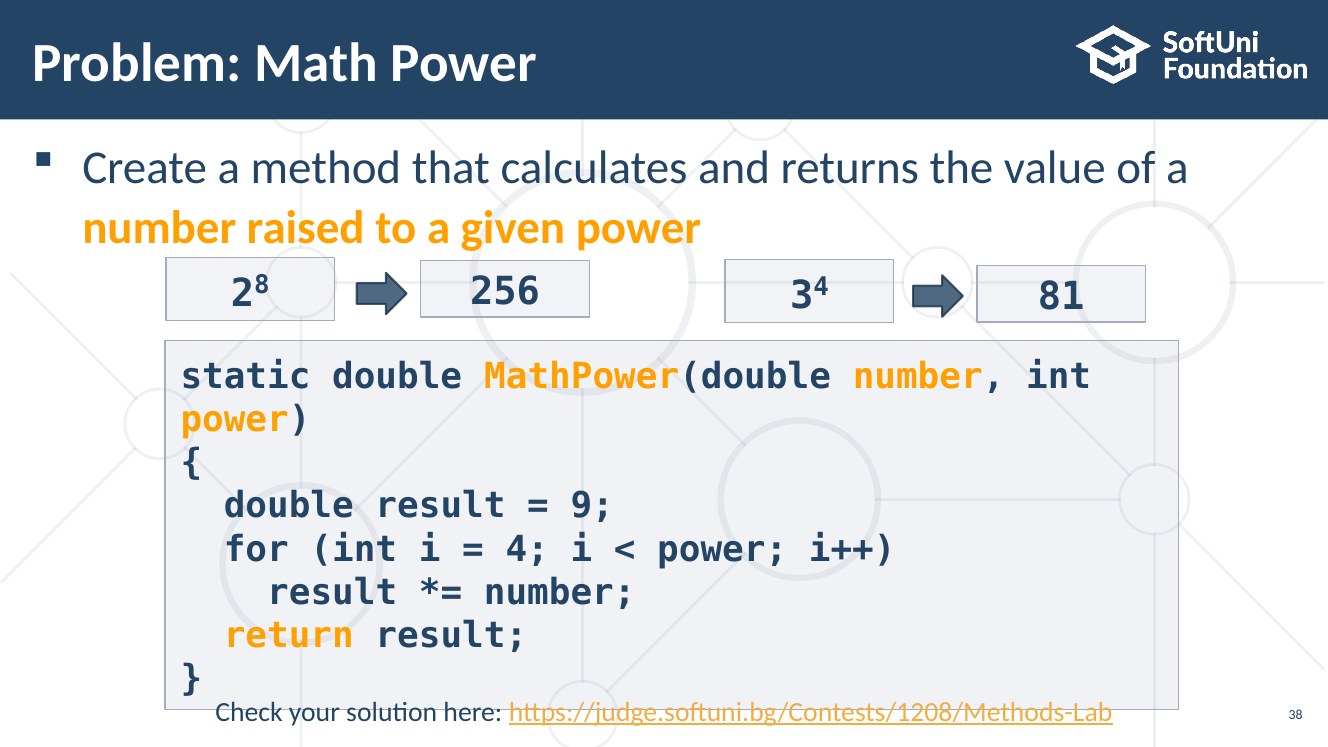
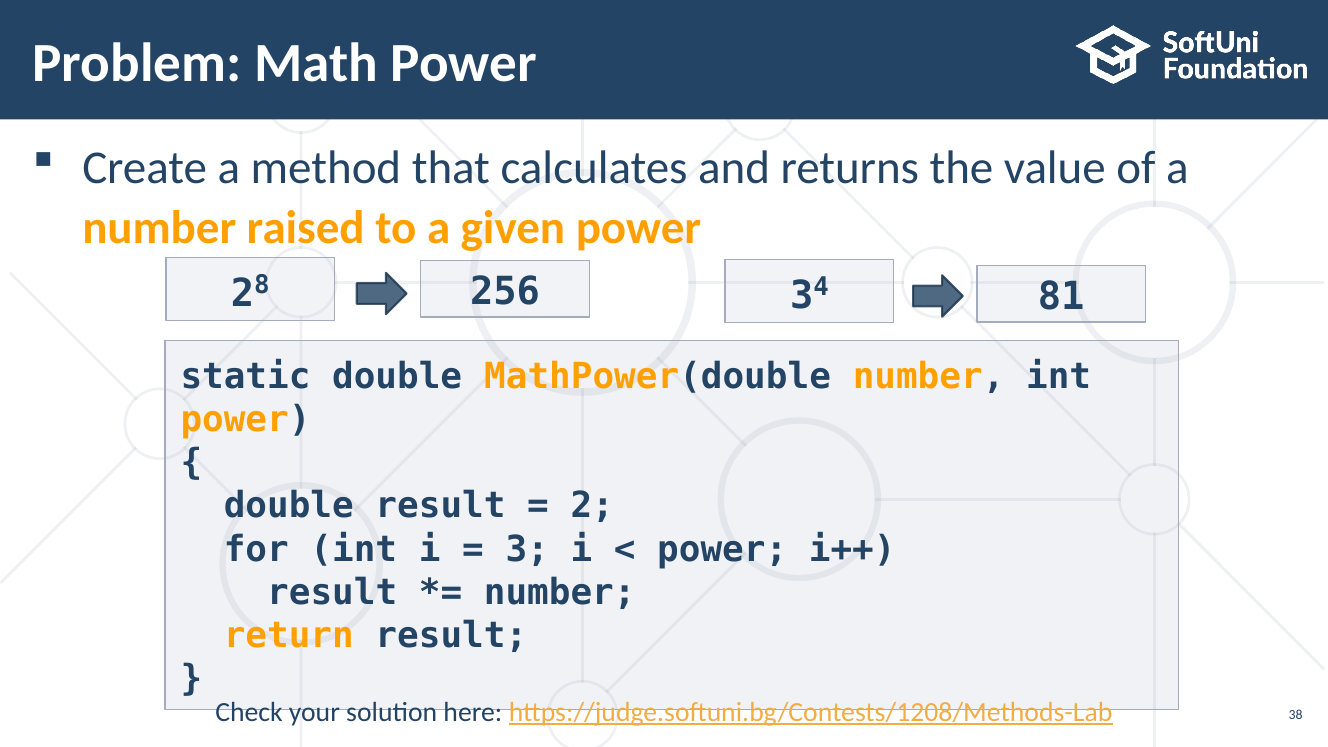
9 at (592, 506): 9 -> 2
4 at (527, 549): 4 -> 3
